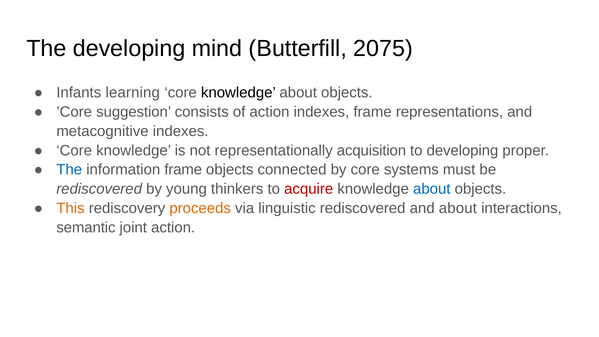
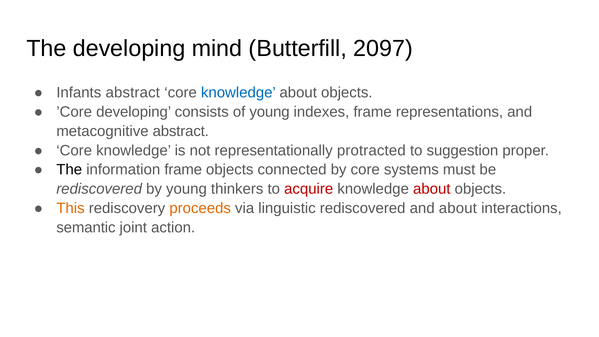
2075: 2075 -> 2097
Infants learning: learning -> abstract
knowledge at (238, 93) colour: black -> blue
’Core suggestion: suggestion -> developing
of action: action -> young
metacognitive indexes: indexes -> abstract
acquisition: acquisition -> protracted
to developing: developing -> suggestion
The at (69, 170) colour: blue -> black
about at (432, 189) colour: blue -> red
